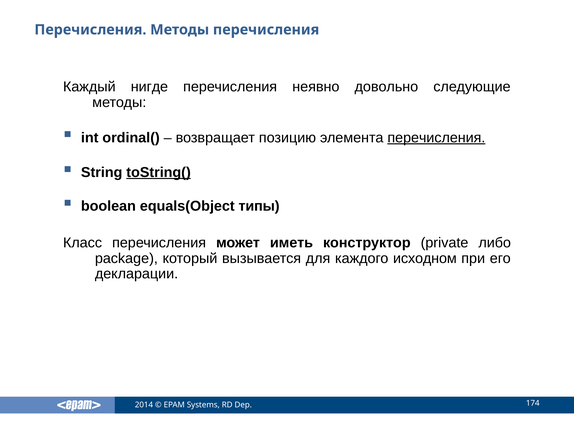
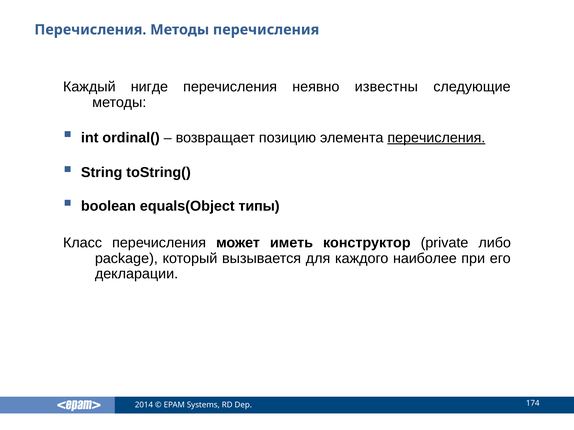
довольно: довольно -> известны
toString( underline: present -> none
исходном: исходном -> наиболее
